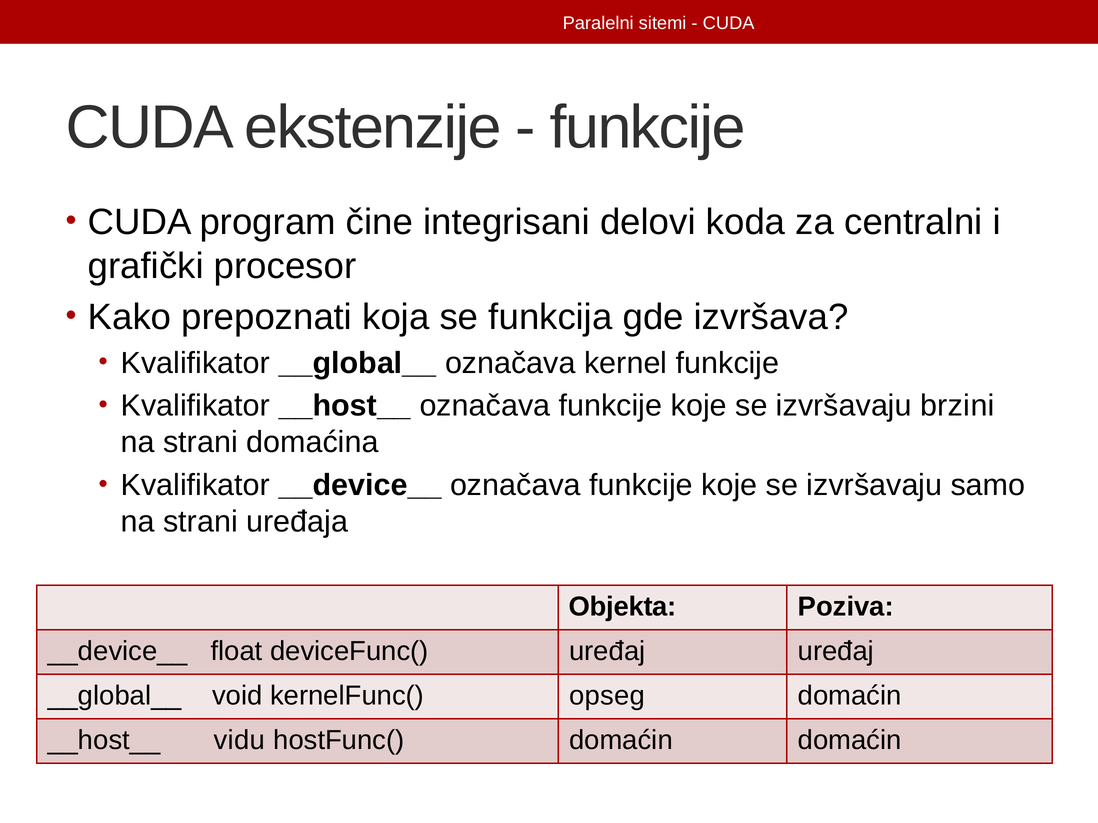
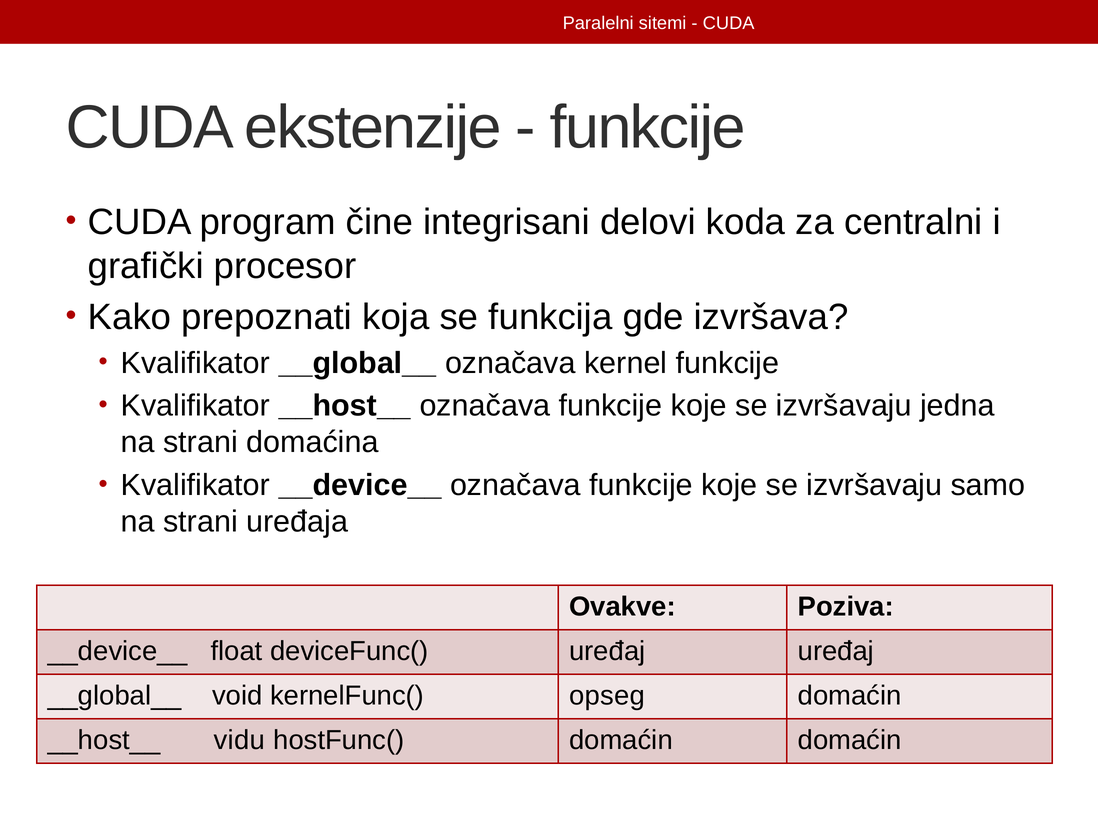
brzini: brzini -> jedna
Objekta: Objekta -> Ovakve
